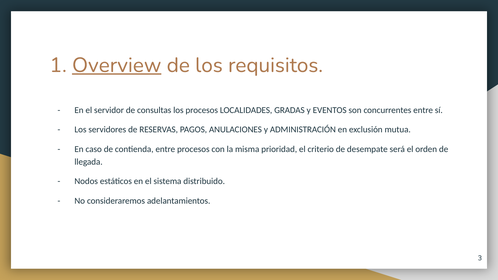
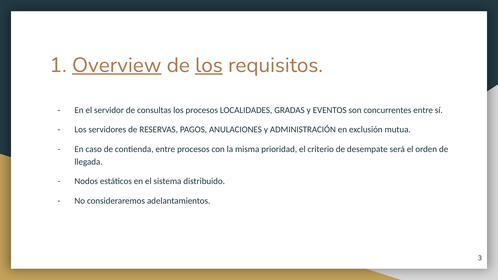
los at (209, 65) underline: none -> present
